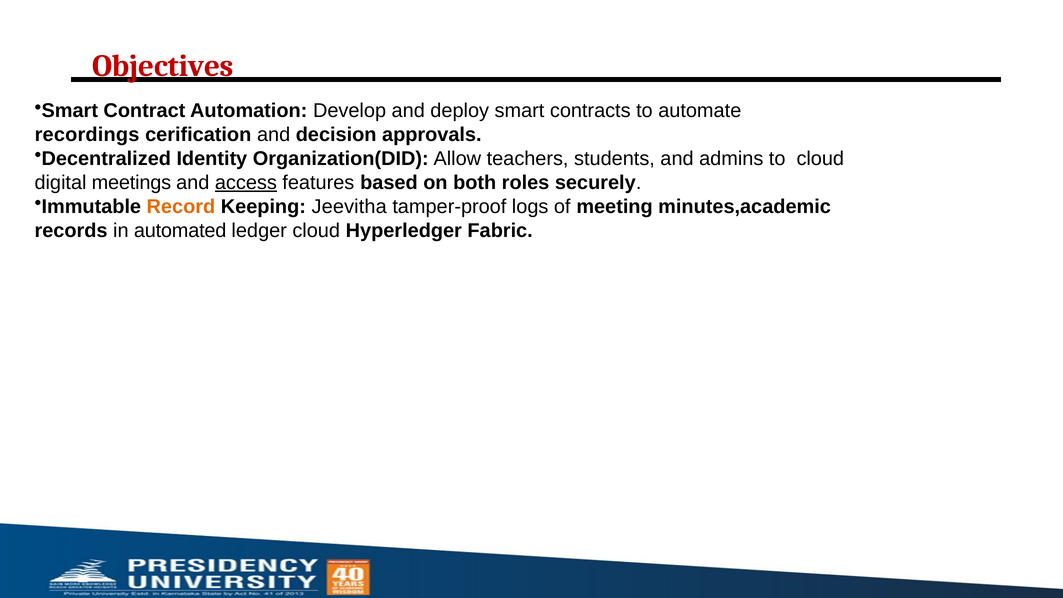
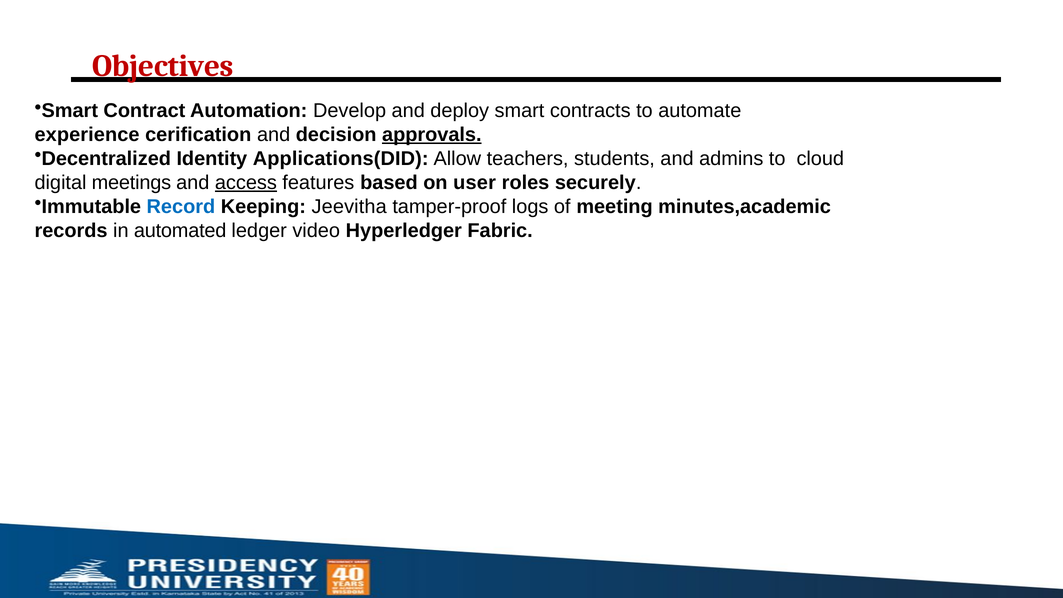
recordings: recordings -> experience
approvals underline: none -> present
Organization(DID: Organization(DID -> Applications(DID
both: both -> user
Record colour: orange -> blue
ledger cloud: cloud -> video
